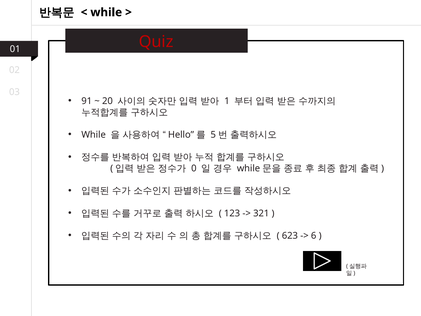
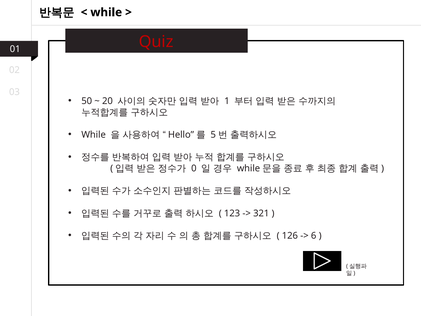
91: 91 -> 50
623: 623 -> 126
